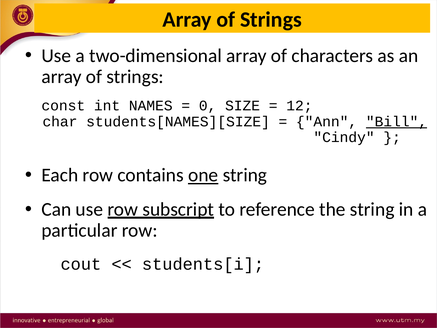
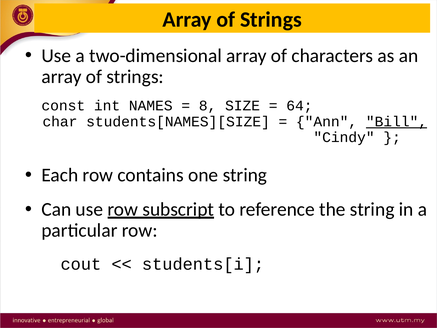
0: 0 -> 8
12: 12 -> 64
one underline: present -> none
